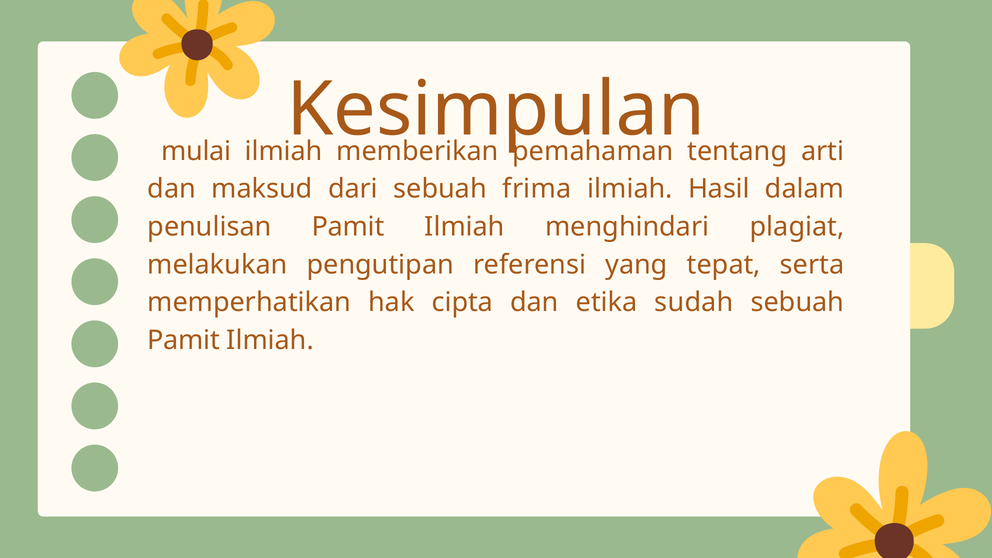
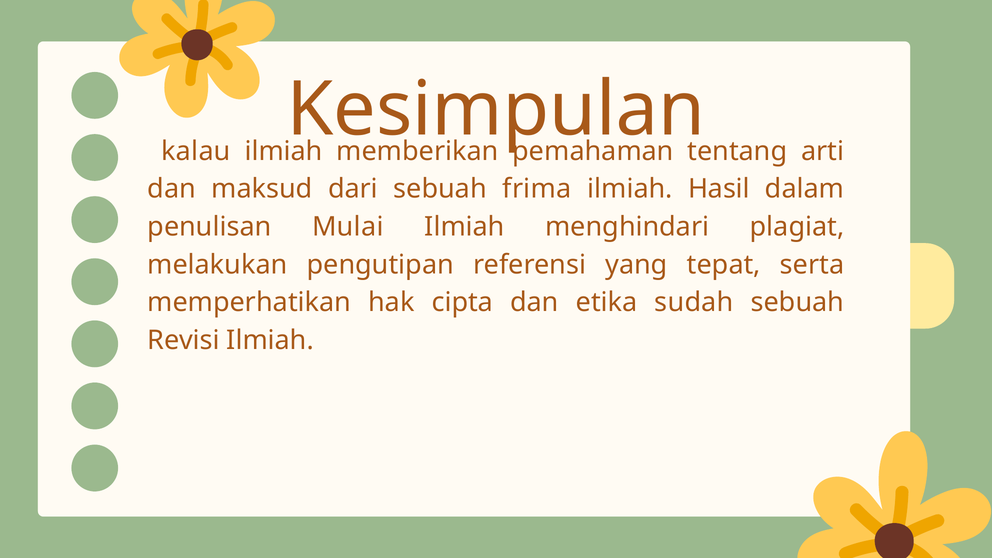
mulai: mulai -> kalau
penulisan Pamit: Pamit -> Mulai
Pamit at (184, 340): Pamit -> Revisi
